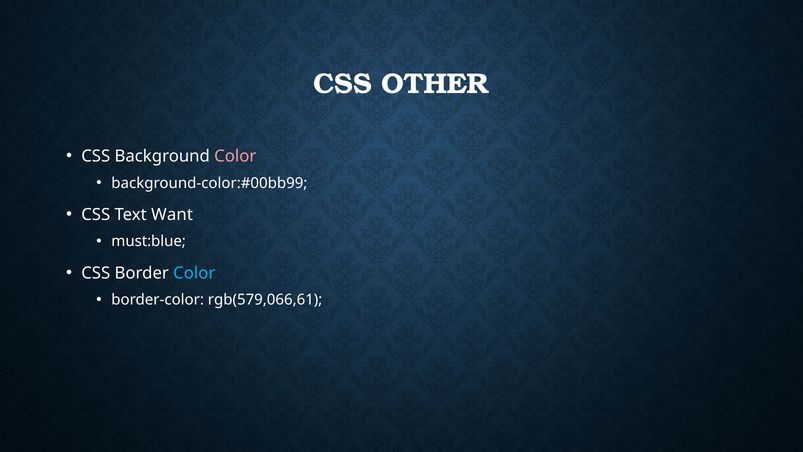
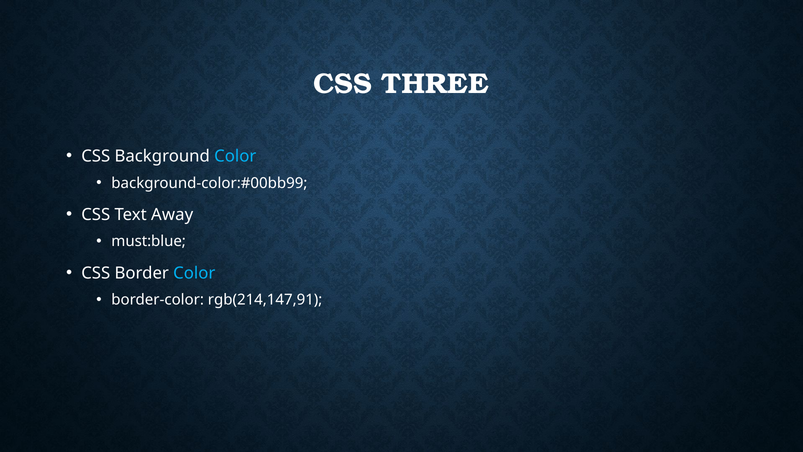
OTHER: OTHER -> THREE
Color at (235, 156) colour: pink -> light blue
Want: Want -> Away
rgb(579,066,61: rgb(579,066,61 -> rgb(214,147,91
